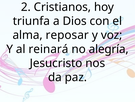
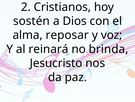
triunfa: triunfa -> sostén
alegría: alegría -> brinda
